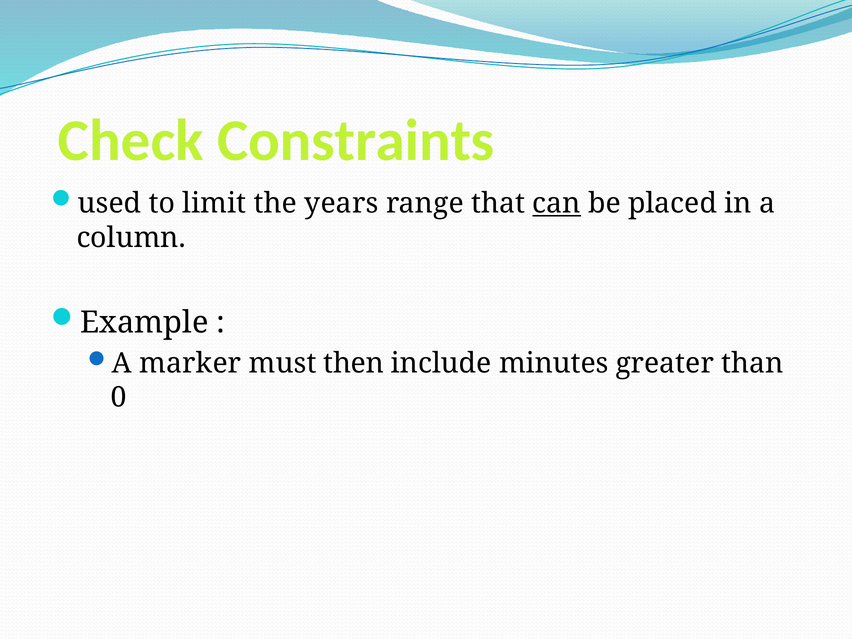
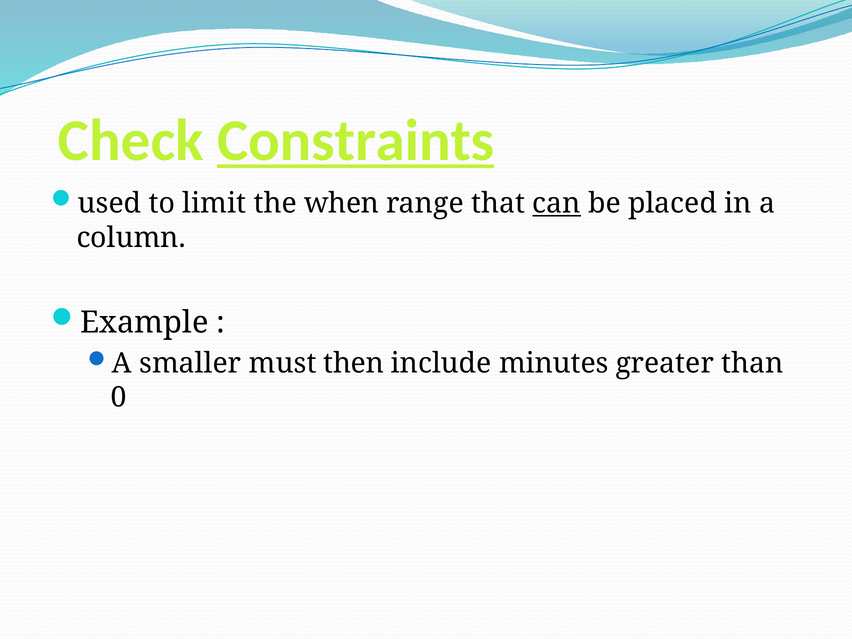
Constraints underline: none -> present
years: years -> when
marker: marker -> smaller
